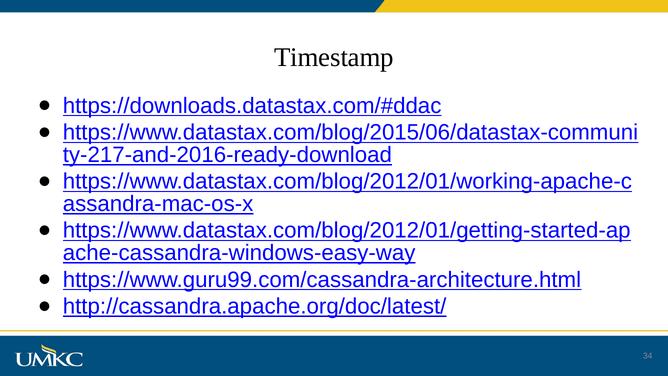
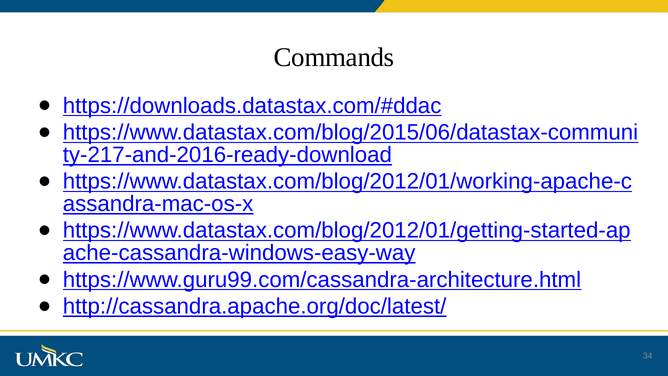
Timestamp: Timestamp -> Commands
